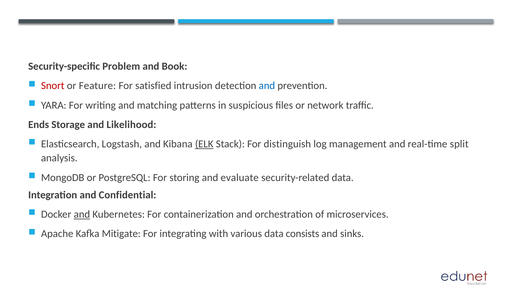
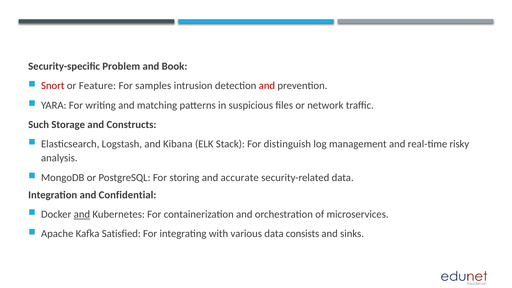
satisfied: satisfied -> samples
and at (267, 86) colour: blue -> red
Ends: Ends -> Such
Likelihood: Likelihood -> Constructs
ELK underline: present -> none
split: split -> risky
evaluate: evaluate -> accurate
Mitigate: Mitigate -> Satisfied
